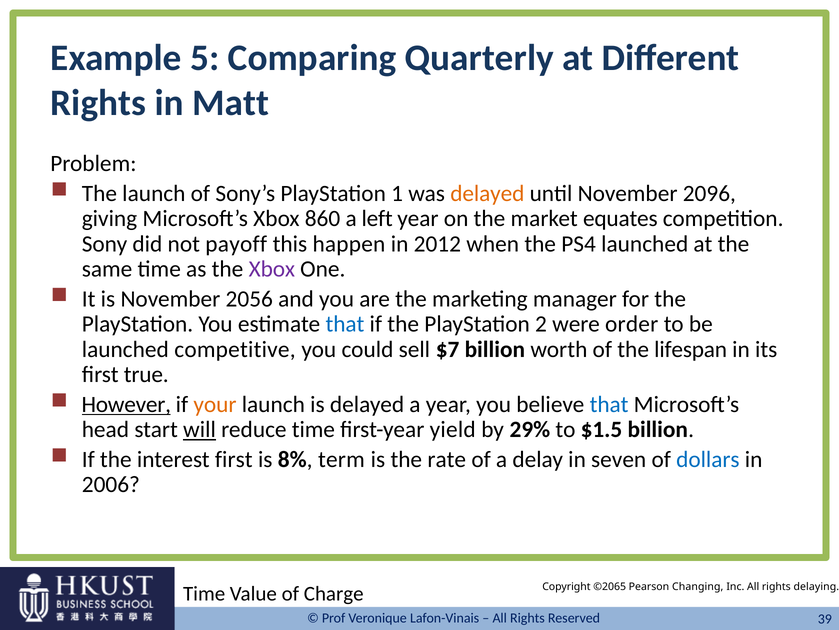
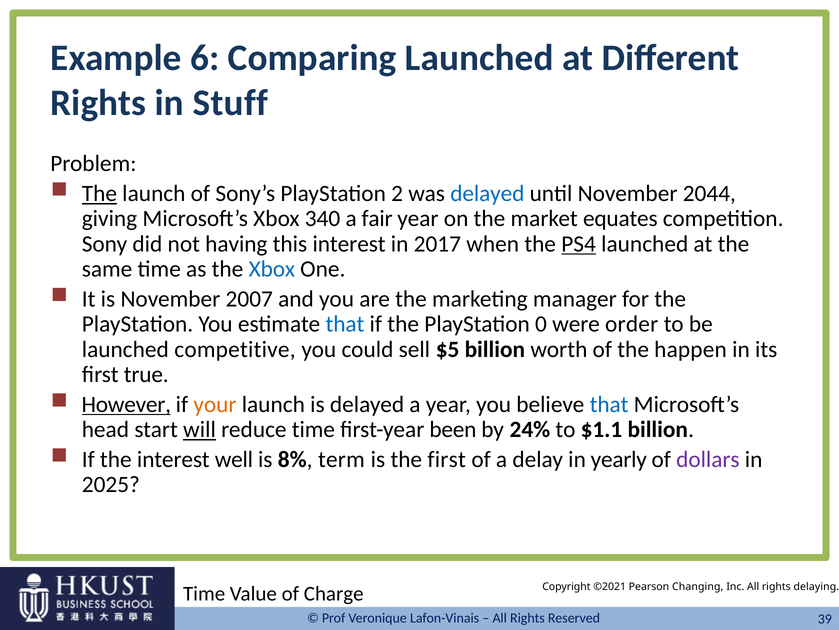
5: 5 -> 6
Comparing Quarterly: Quarterly -> Launched
Matt: Matt -> Stuff
The at (99, 193) underline: none -> present
1: 1 -> 2
delayed at (487, 193) colour: orange -> blue
2096: 2096 -> 2044
860: 860 -> 340
left: left -> fair
payoff: payoff -> having
this happen: happen -> interest
2012: 2012 -> 2017
PS4 underline: none -> present
Xbox at (272, 269) colour: purple -> blue
2056: 2056 -> 2007
2: 2 -> 0
$7: $7 -> $5
lifespan: lifespan -> happen
yield: yield -> been
29%: 29% -> 24%
$1.5: $1.5 -> $1.1
interest first: first -> well
the rate: rate -> first
seven: seven -> yearly
dollars colour: blue -> purple
2006: 2006 -> 2025
©2065: ©2065 -> ©2021
